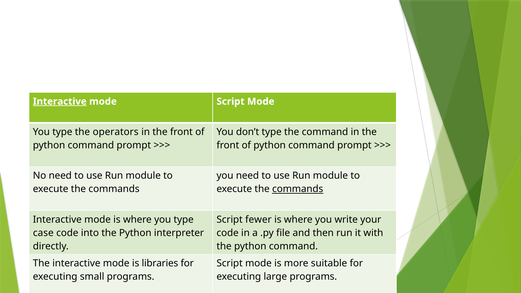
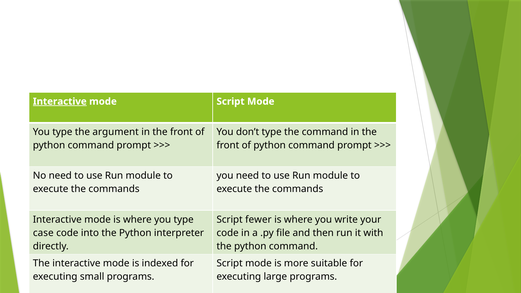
operators: operators -> argument
commands at (298, 189) underline: present -> none
libraries: libraries -> indexed
